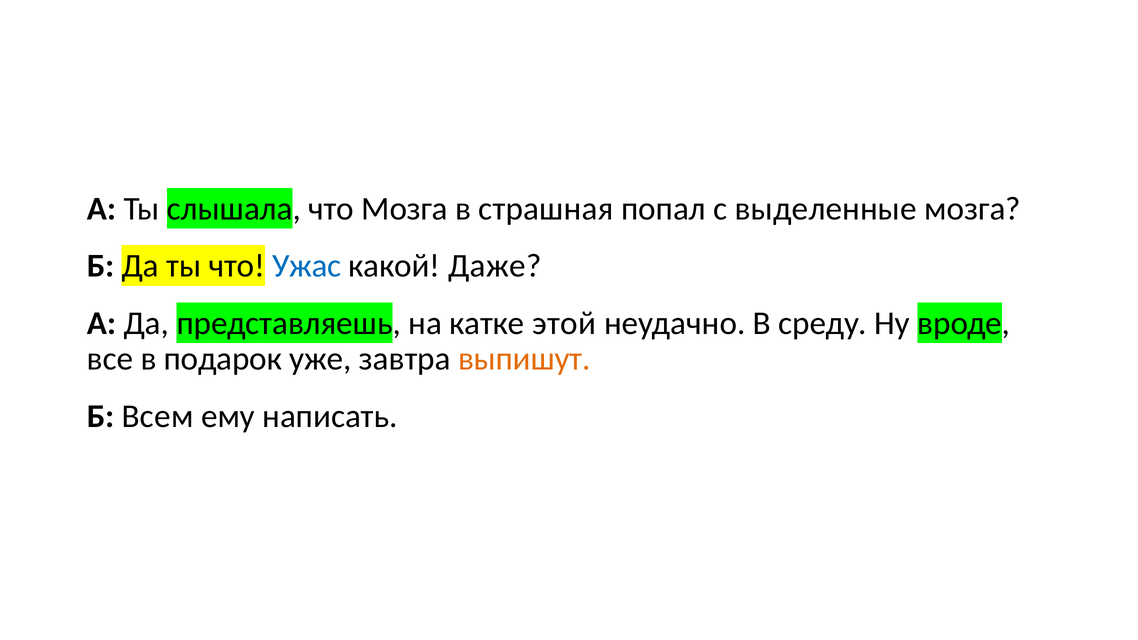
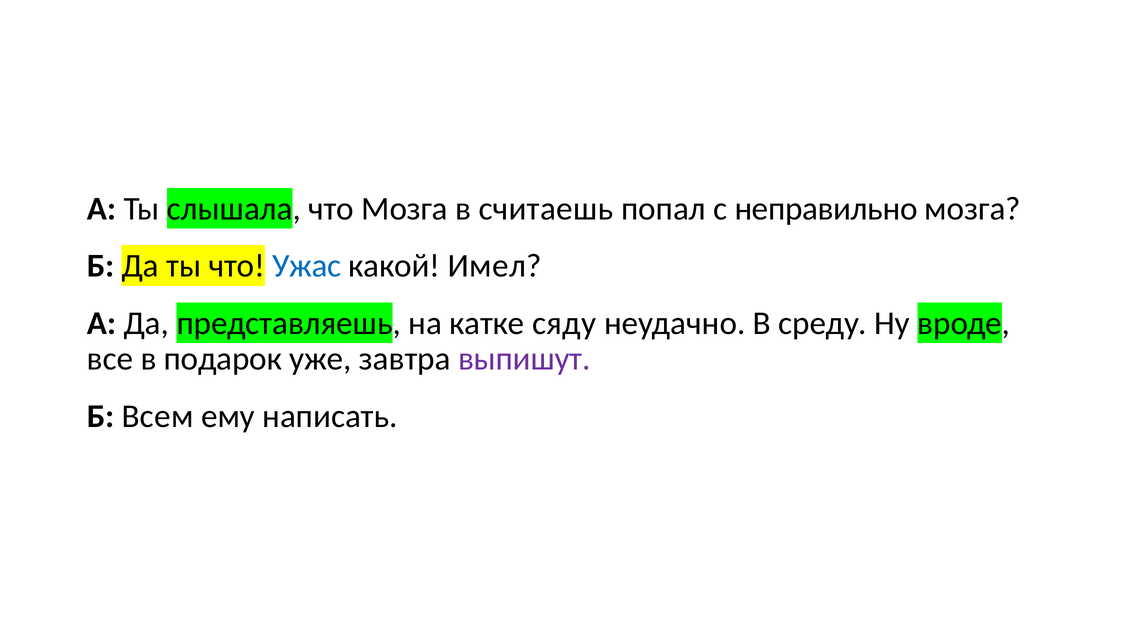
страшная: страшная -> считаешь
выделенные: выделенные -> неправильно
Даже: Даже -> Имел
этой: этой -> сяду
выпишут colour: orange -> purple
